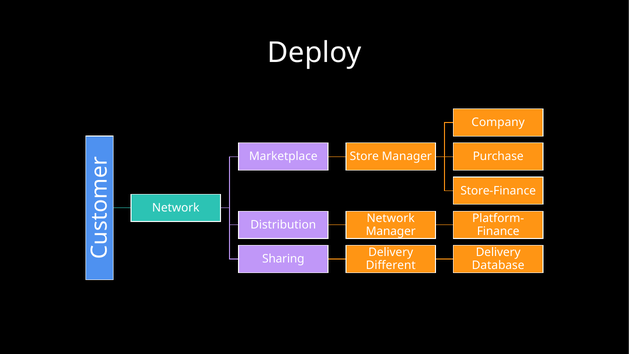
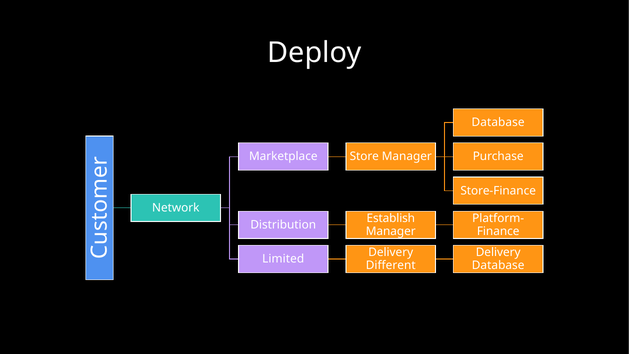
Company at (498, 122): Company -> Database
Network at (391, 218): Network -> Establish
Sharing: Sharing -> Limited
